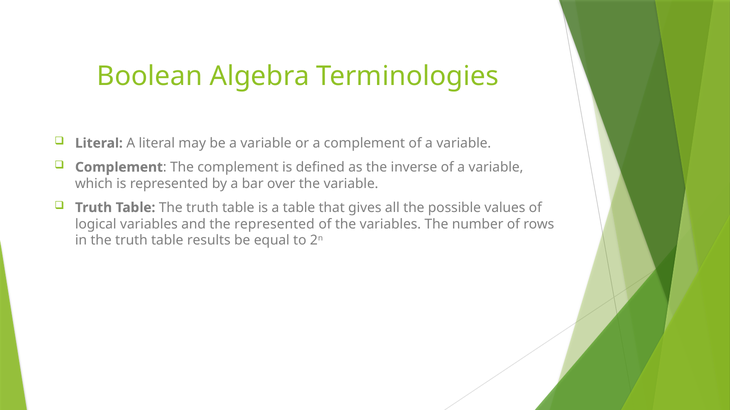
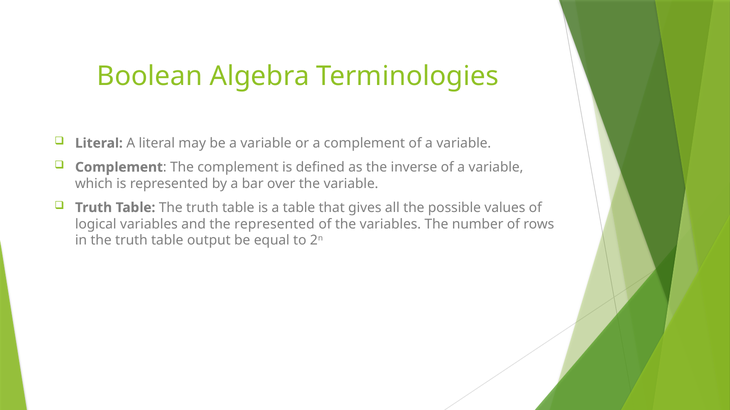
results: results -> output
